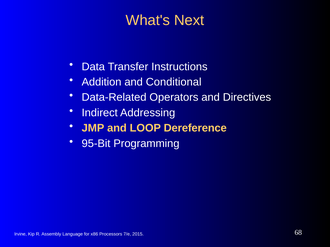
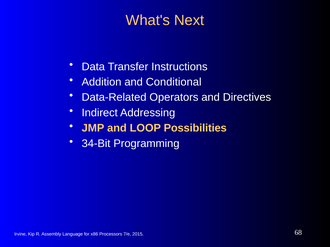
Dereference: Dereference -> Possibilities
95-Bit: 95-Bit -> 34-Bit
